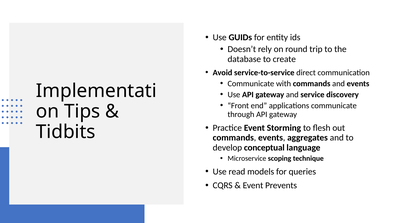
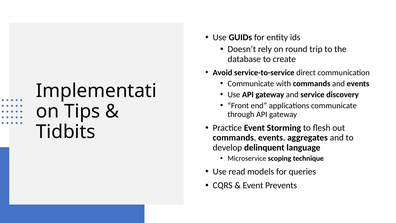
conceptual: conceptual -> delinquent
